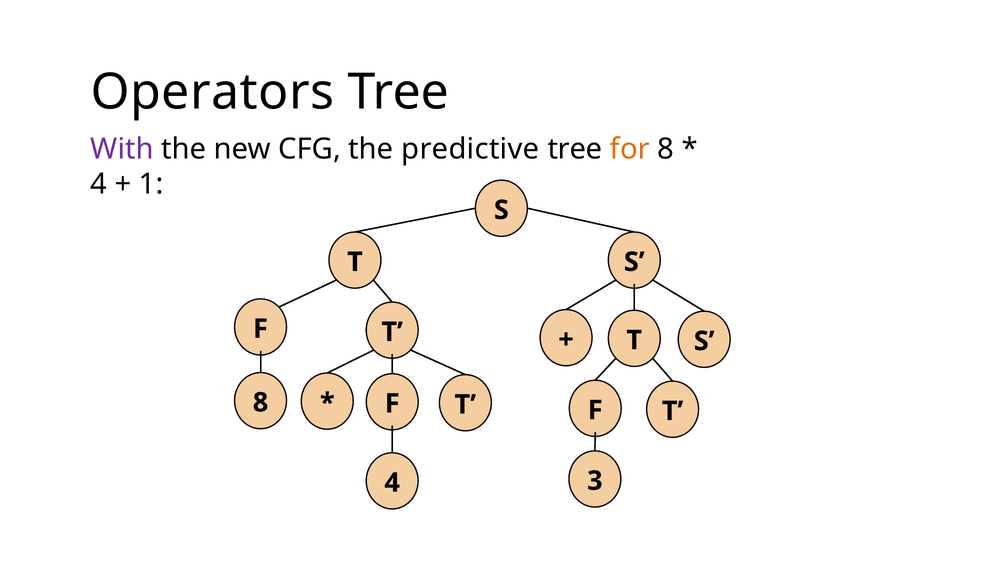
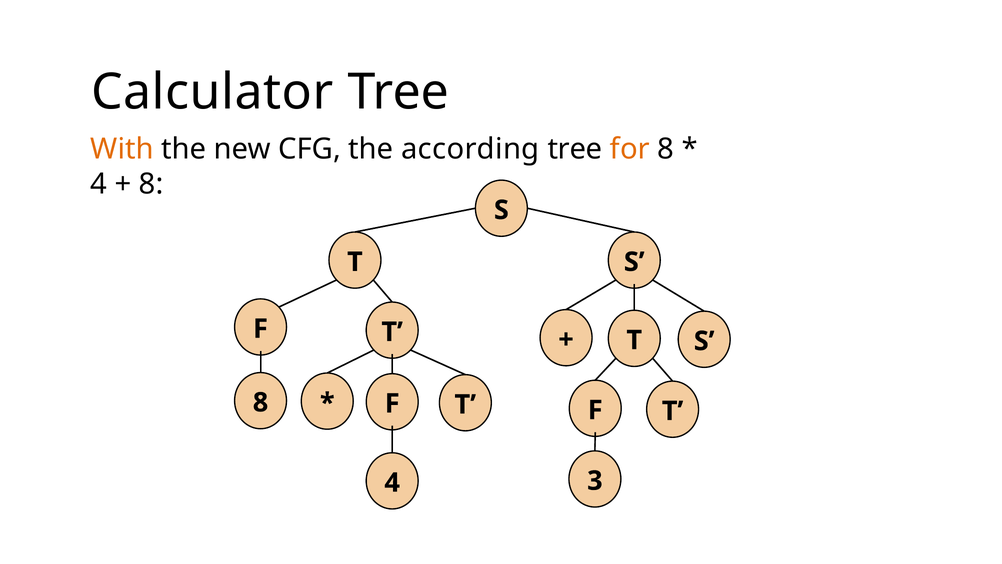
Operators: Operators -> Calculator
With colour: purple -> orange
predictive: predictive -> according
1 at (151, 184): 1 -> 8
